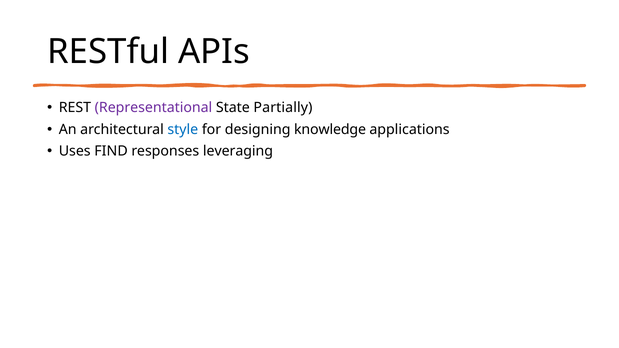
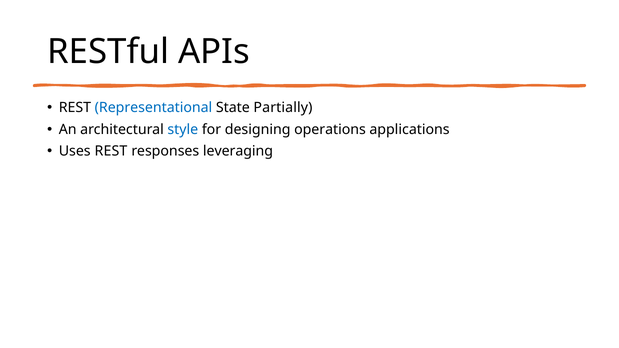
Representational colour: purple -> blue
knowledge: knowledge -> operations
Uses FIND: FIND -> REST
